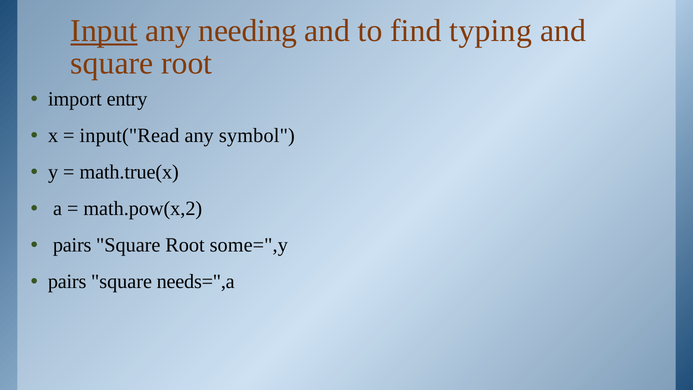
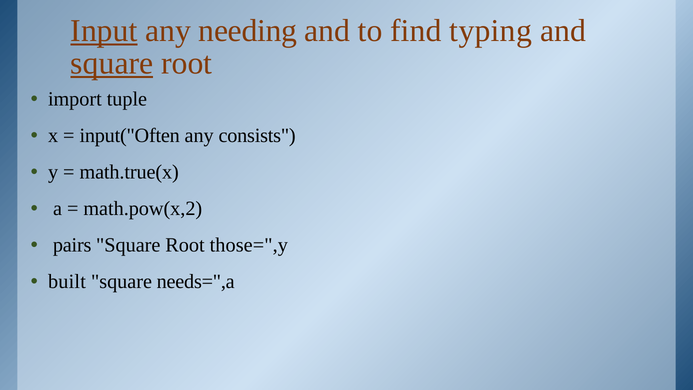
square at (112, 63) underline: none -> present
entry: entry -> tuple
input("Read: input("Read -> input("Often
symbol: symbol -> consists
some=",y: some=",y -> those=",y
pairs at (67, 281): pairs -> built
